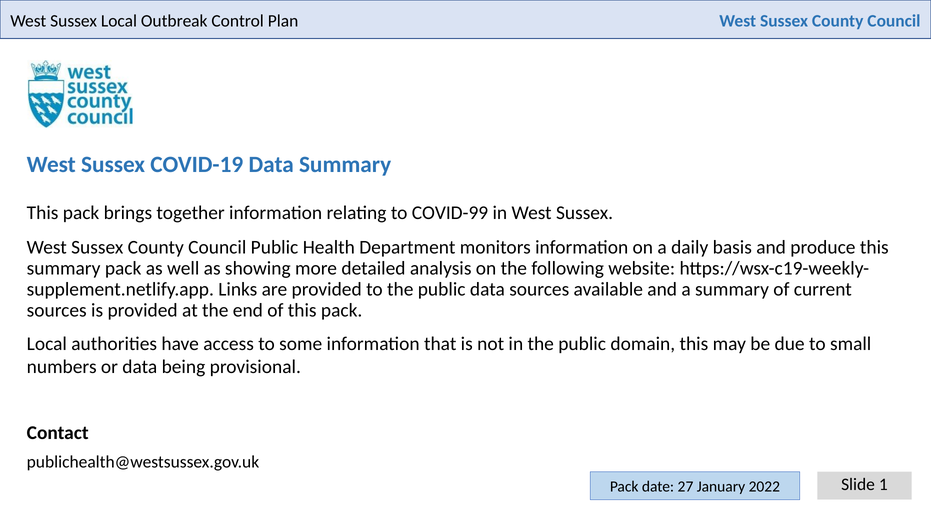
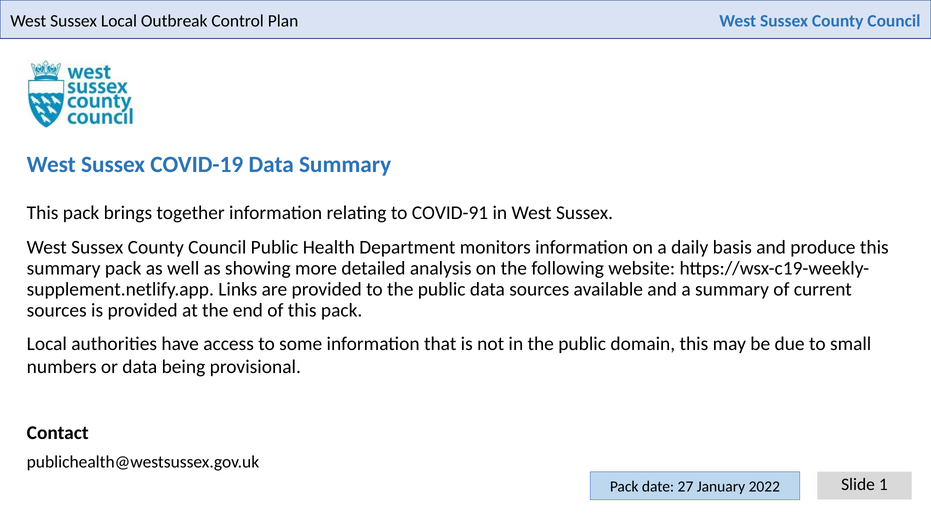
COVID-99: COVID-99 -> COVID-91
